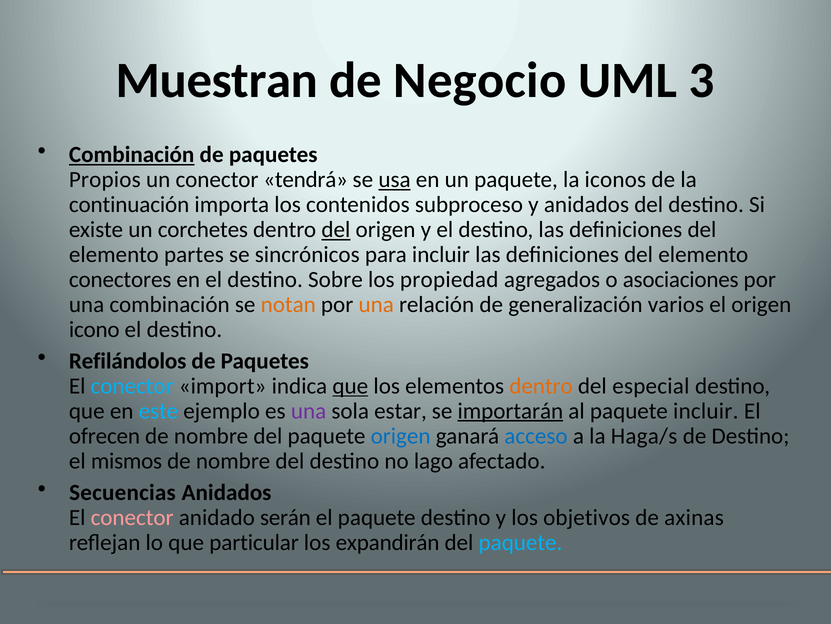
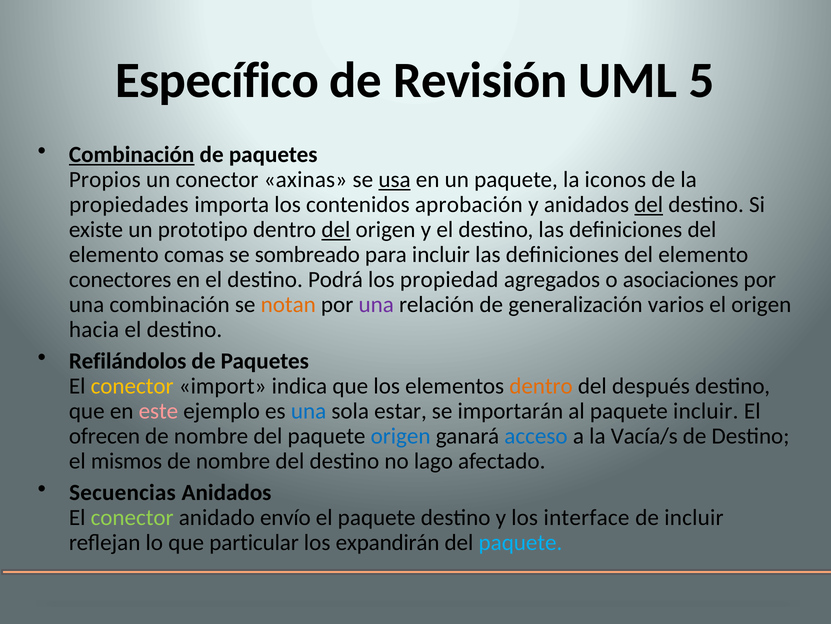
Muestran: Muestran -> Específico
Negocio: Negocio -> Revisión
3: 3 -> 5
tendrá: tendrá -> axinas
continuación: continuación -> propiedades
subproceso: subproceso -> aprobación
del at (649, 204) underline: none -> present
corchetes: corchetes -> prototipo
partes: partes -> comas
sincrónicos: sincrónicos -> sombreado
Sobre: Sobre -> Podrá
una at (376, 304) colour: orange -> purple
icono: icono -> hacia
conector at (132, 386) colour: light blue -> yellow
que at (350, 386) underline: present -> none
especial: especial -> después
este colour: light blue -> pink
una at (309, 410) colour: purple -> blue
importarán underline: present -> none
Haga/s: Haga/s -> Vacía/s
conector at (132, 517) colour: pink -> light green
serán: serán -> envío
objetivos: objetivos -> interface
de axinas: axinas -> incluir
